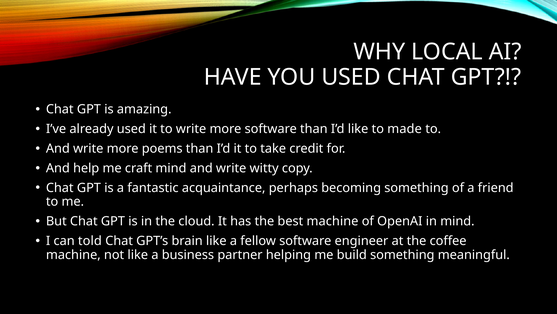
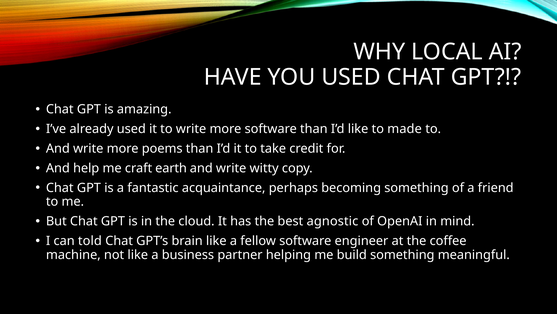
craft mind: mind -> earth
best machine: machine -> agnostic
